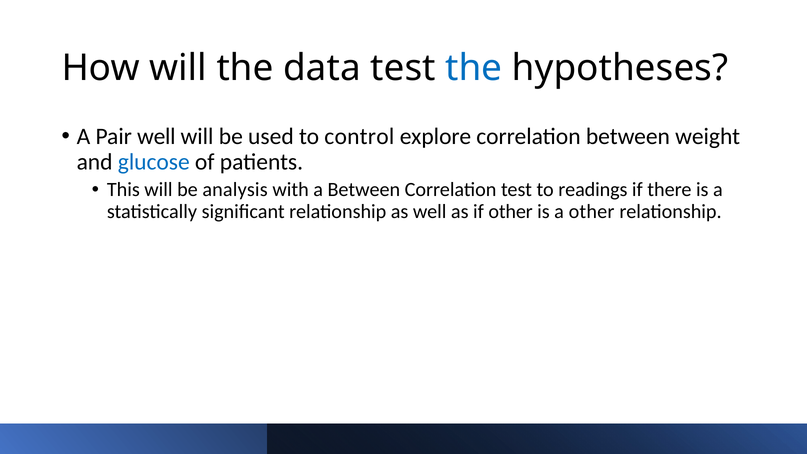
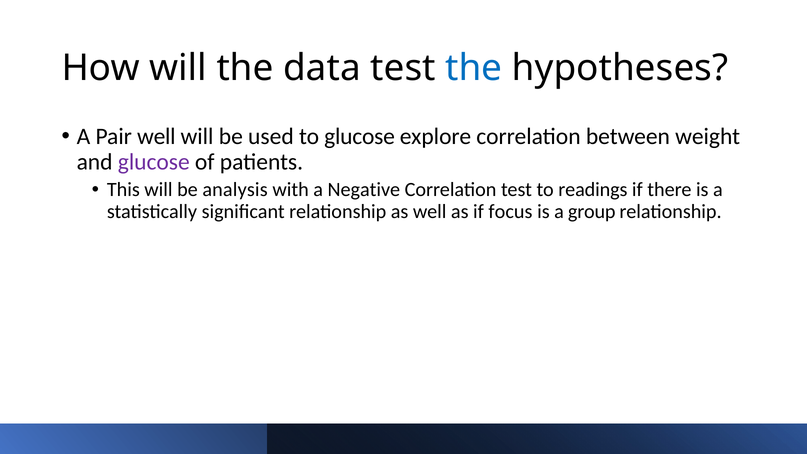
to control: control -> glucose
glucose at (154, 162) colour: blue -> purple
a Between: Between -> Negative
if other: other -> focus
a other: other -> group
